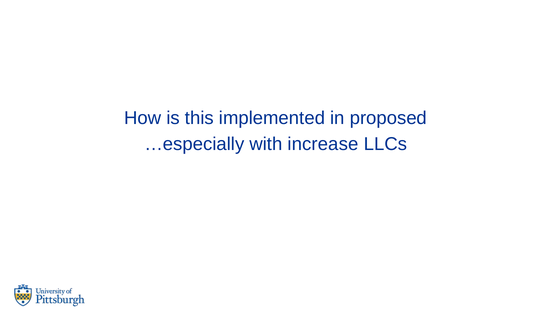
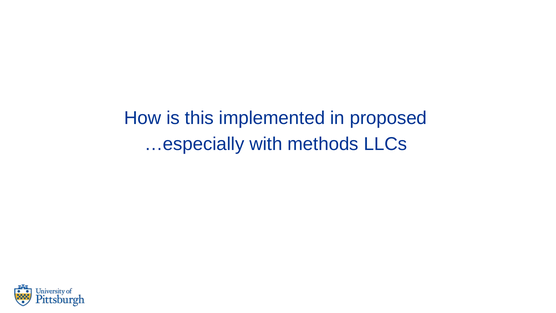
increase: increase -> methods
